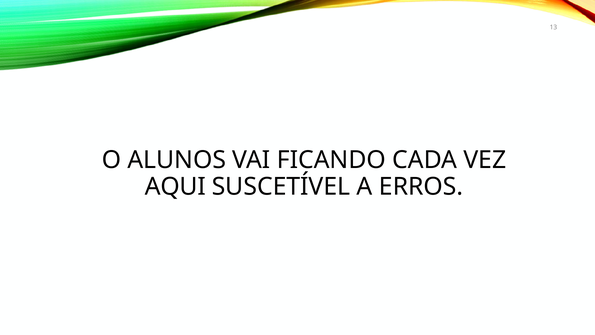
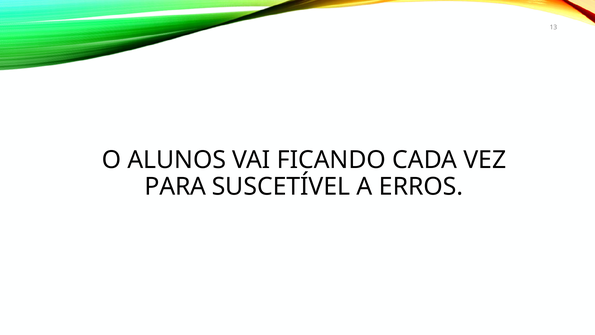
AQUI: AQUI -> PARA
